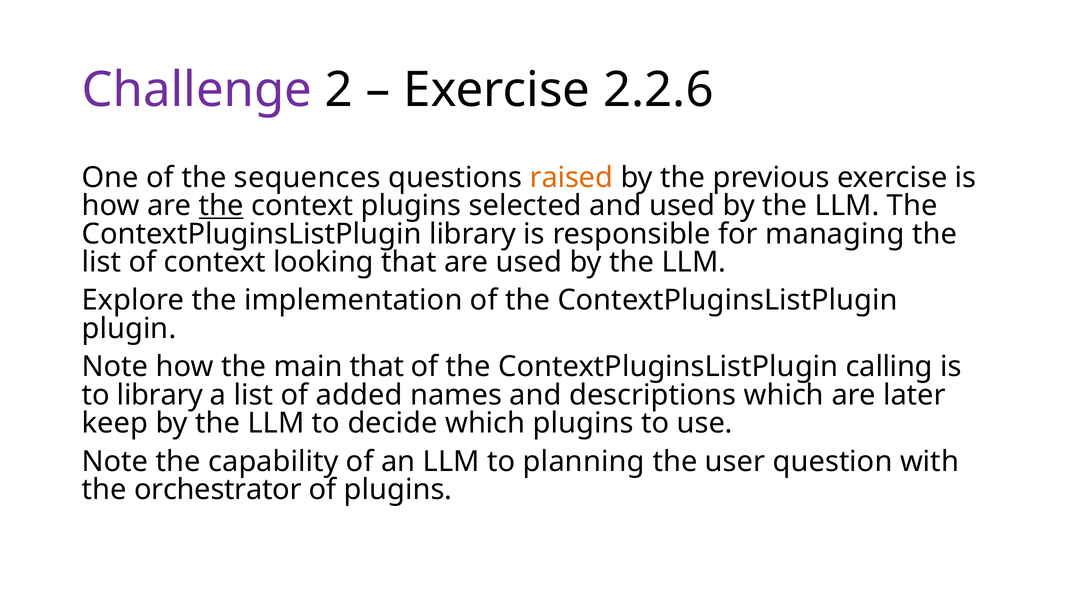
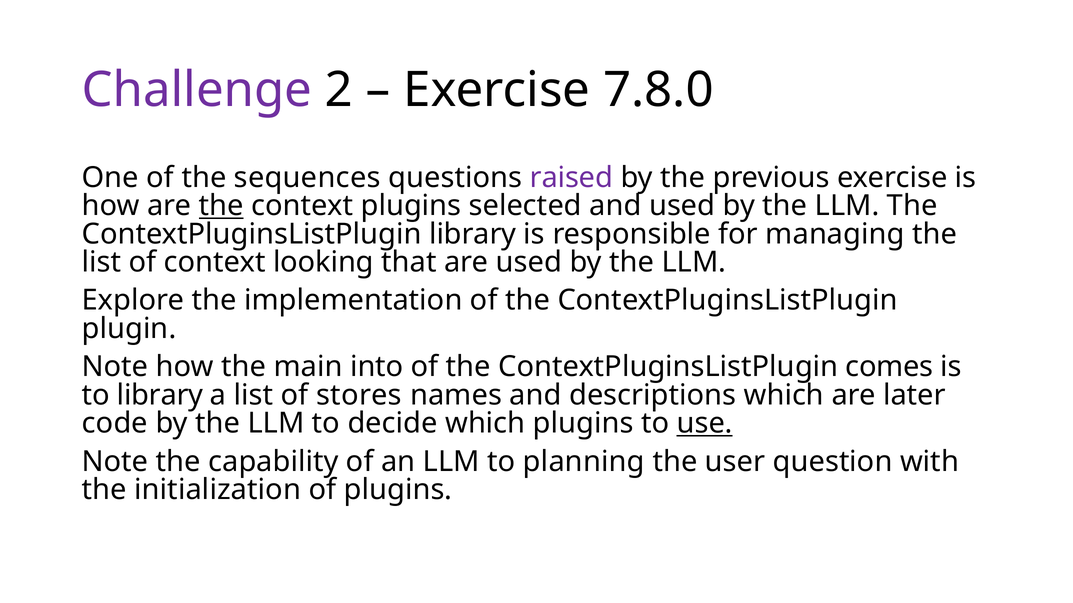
2.2.6: 2.2.6 -> 7.8.0
raised colour: orange -> purple
main that: that -> into
calling: calling -> comes
added: added -> stores
keep: keep -> code
use underline: none -> present
orchestrator: orchestrator -> initialization
